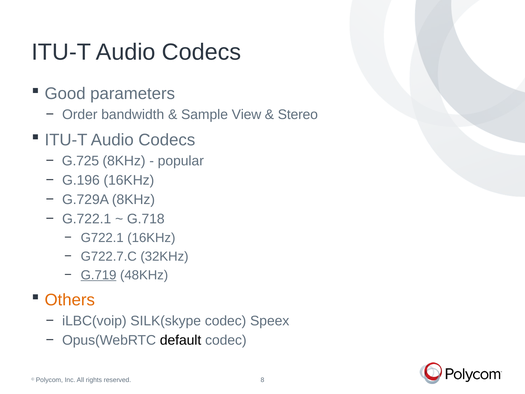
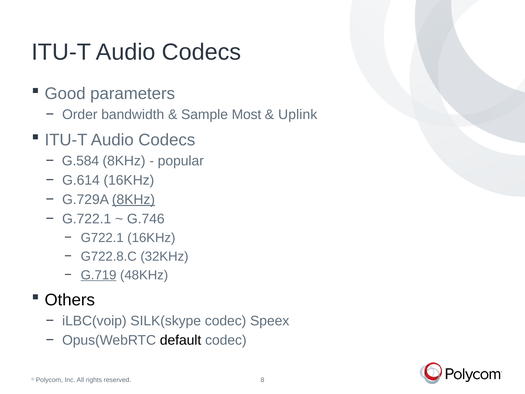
View: View -> Most
Stereo: Stereo -> Uplink
G.725: G.725 -> G.584
G.196: G.196 -> G.614
8KHz at (133, 199) underline: none -> present
G.718: G.718 -> G.746
G722.7.C: G722.7.C -> G722.8.C
Others colour: orange -> black
